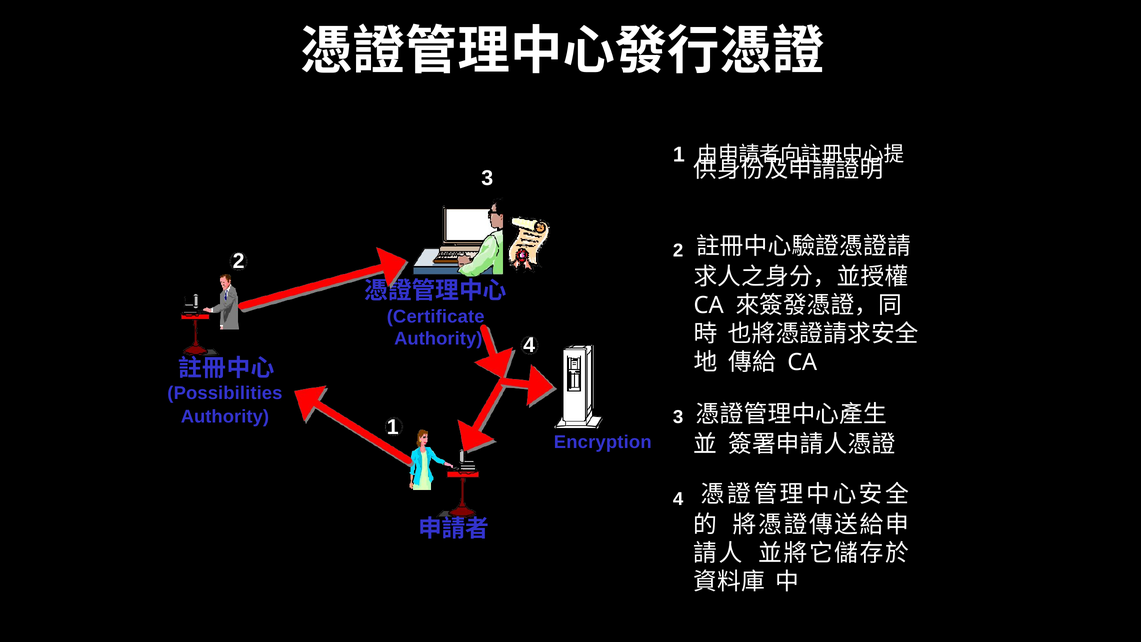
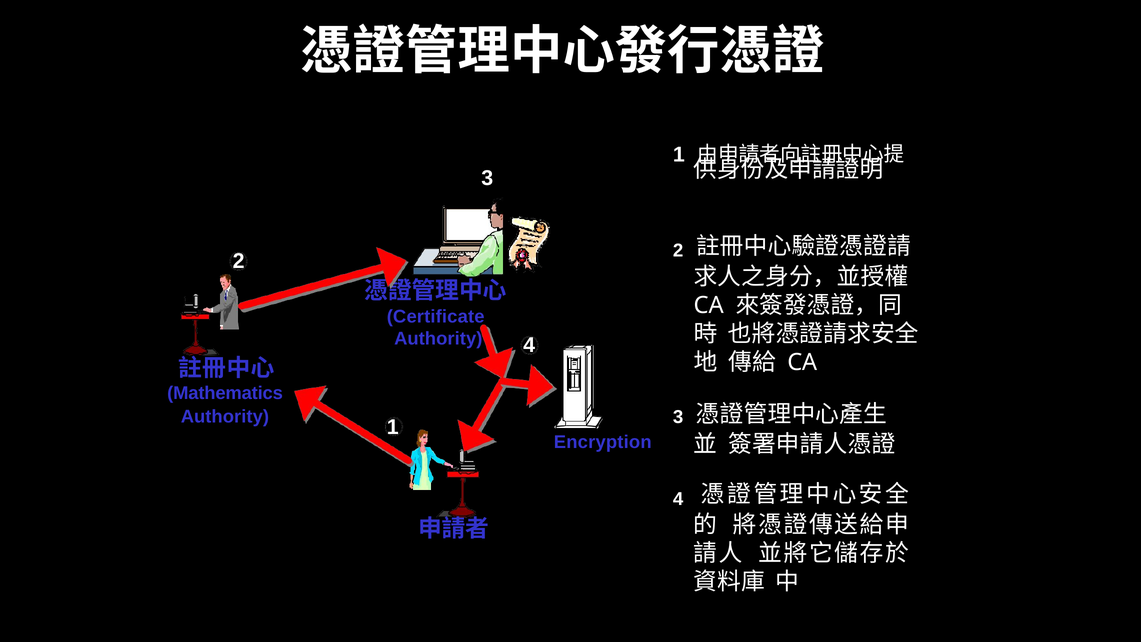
Possibilities: Possibilities -> Mathematics
